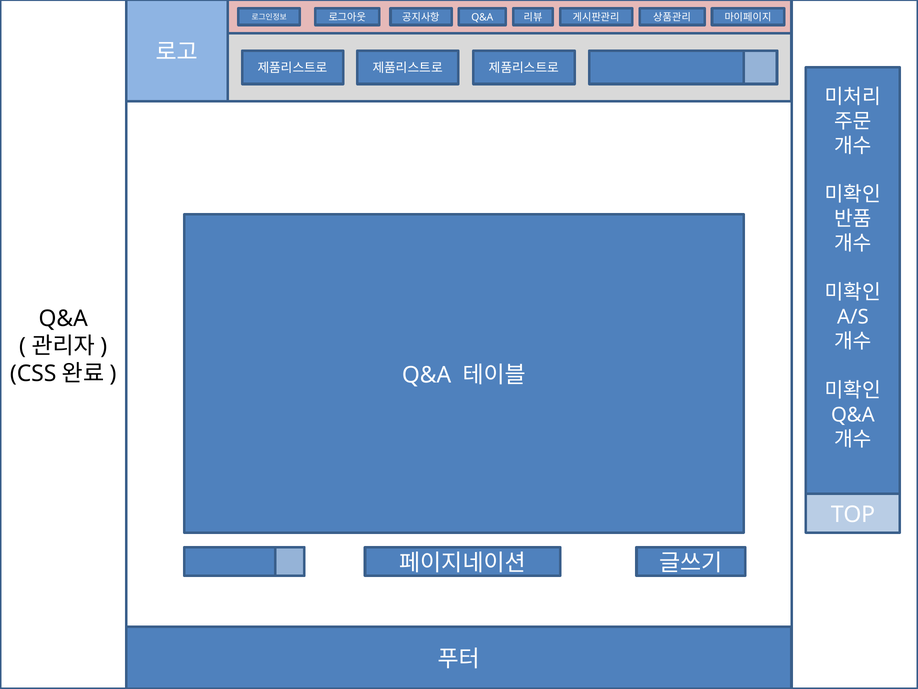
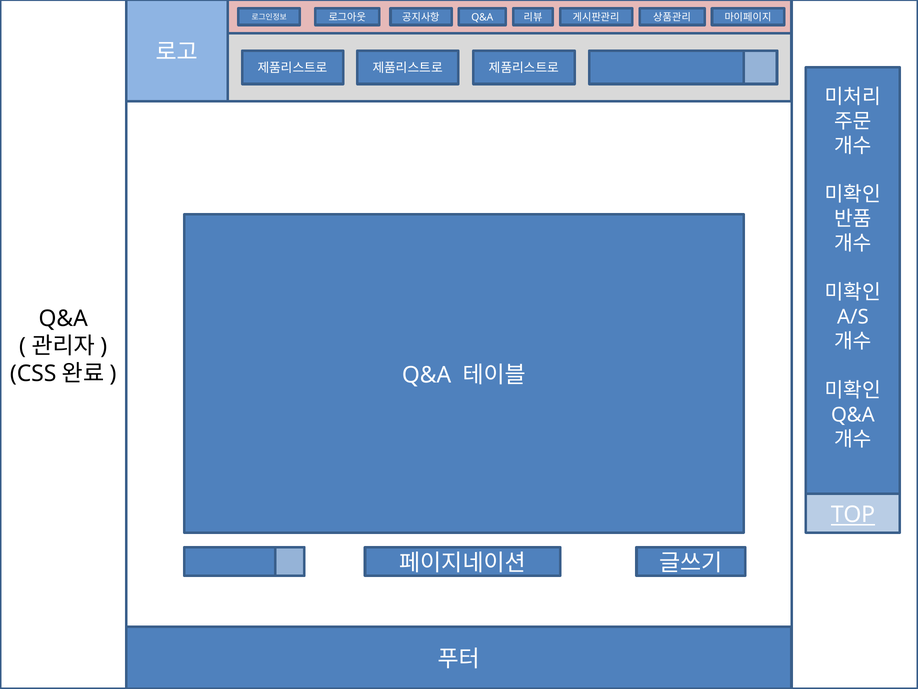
TOP underline: none -> present
